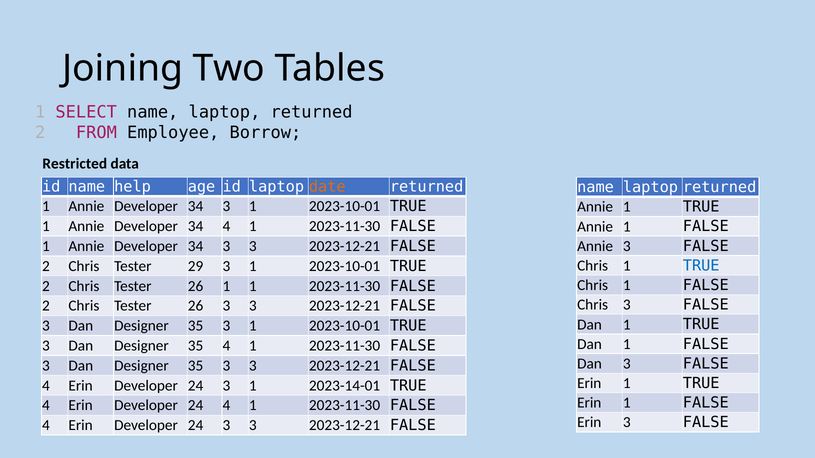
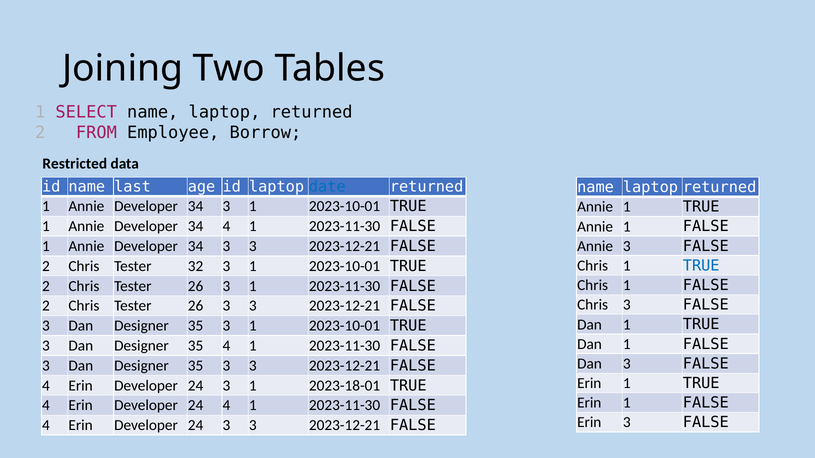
help: help -> last
date colour: orange -> blue
29: 29 -> 32
1 at (226, 286): 1 -> 3
2023-14-01: 2023-14-01 -> 2023-18-01
